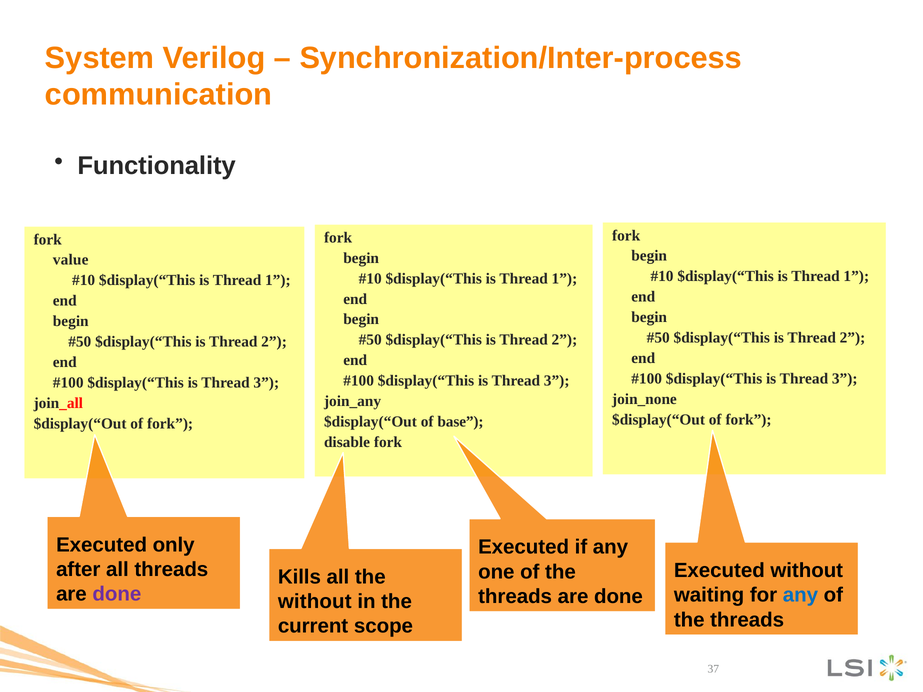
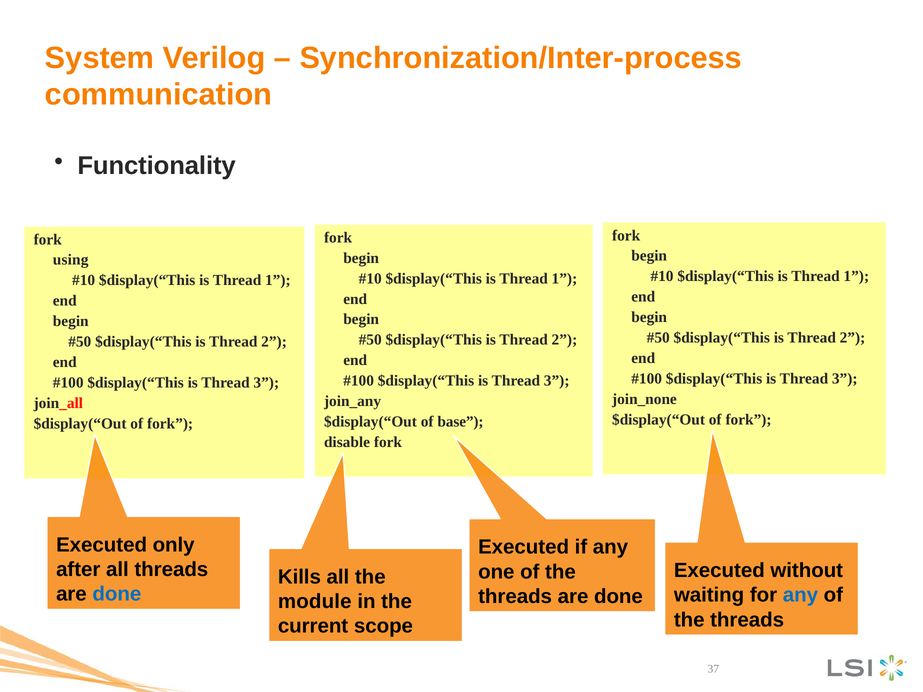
value: value -> using
done at (117, 594) colour: purple -> blue
without at (315, 602): without -> module
